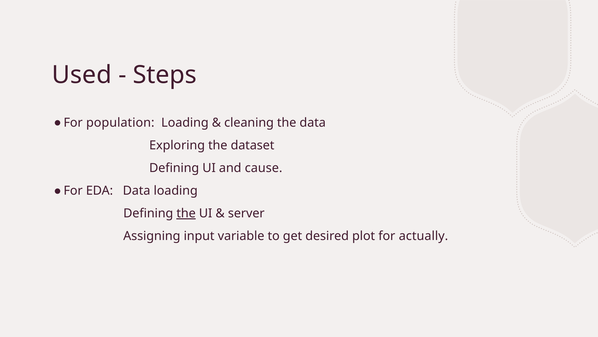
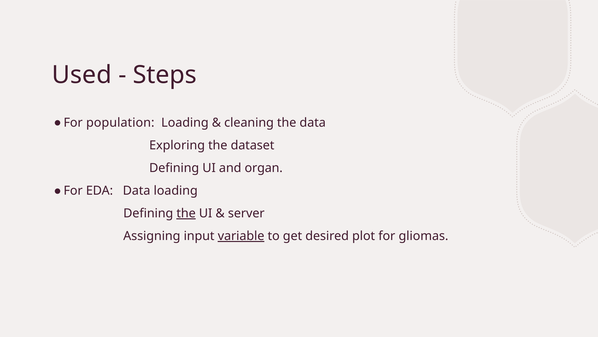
cause: cause -> organ
variable underline: none -> present
actually: actually -> gliomas
